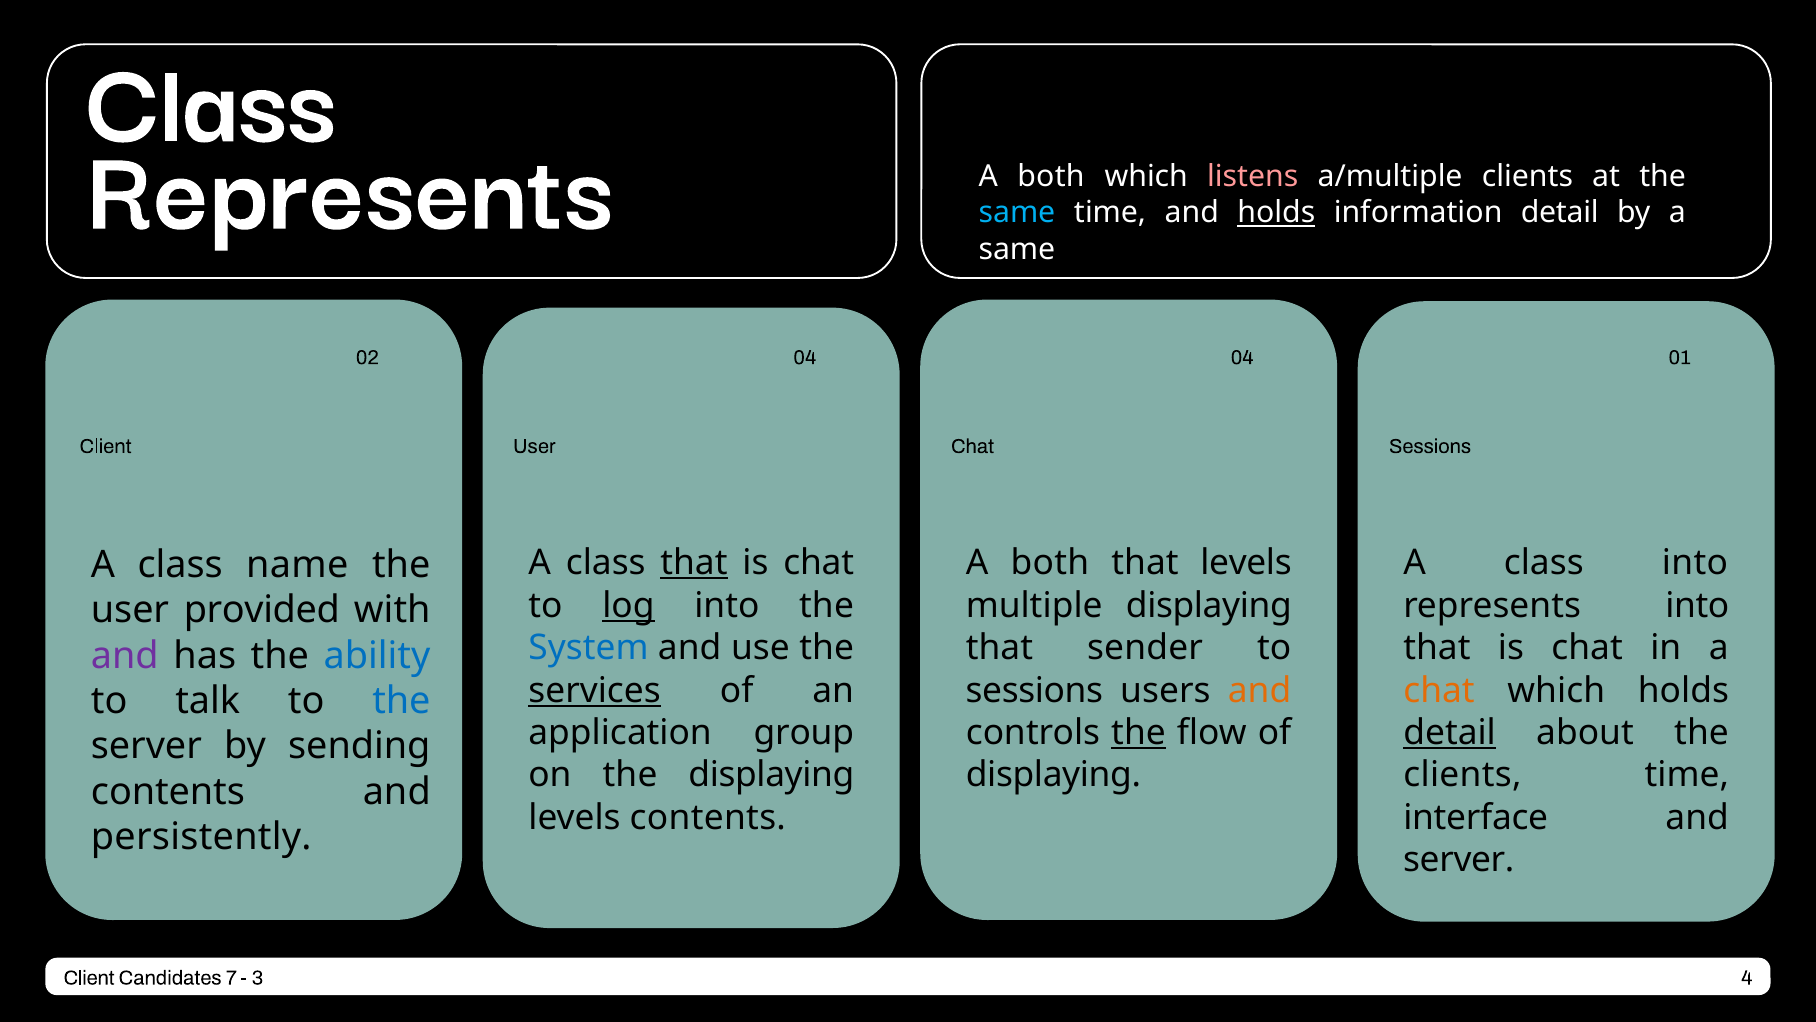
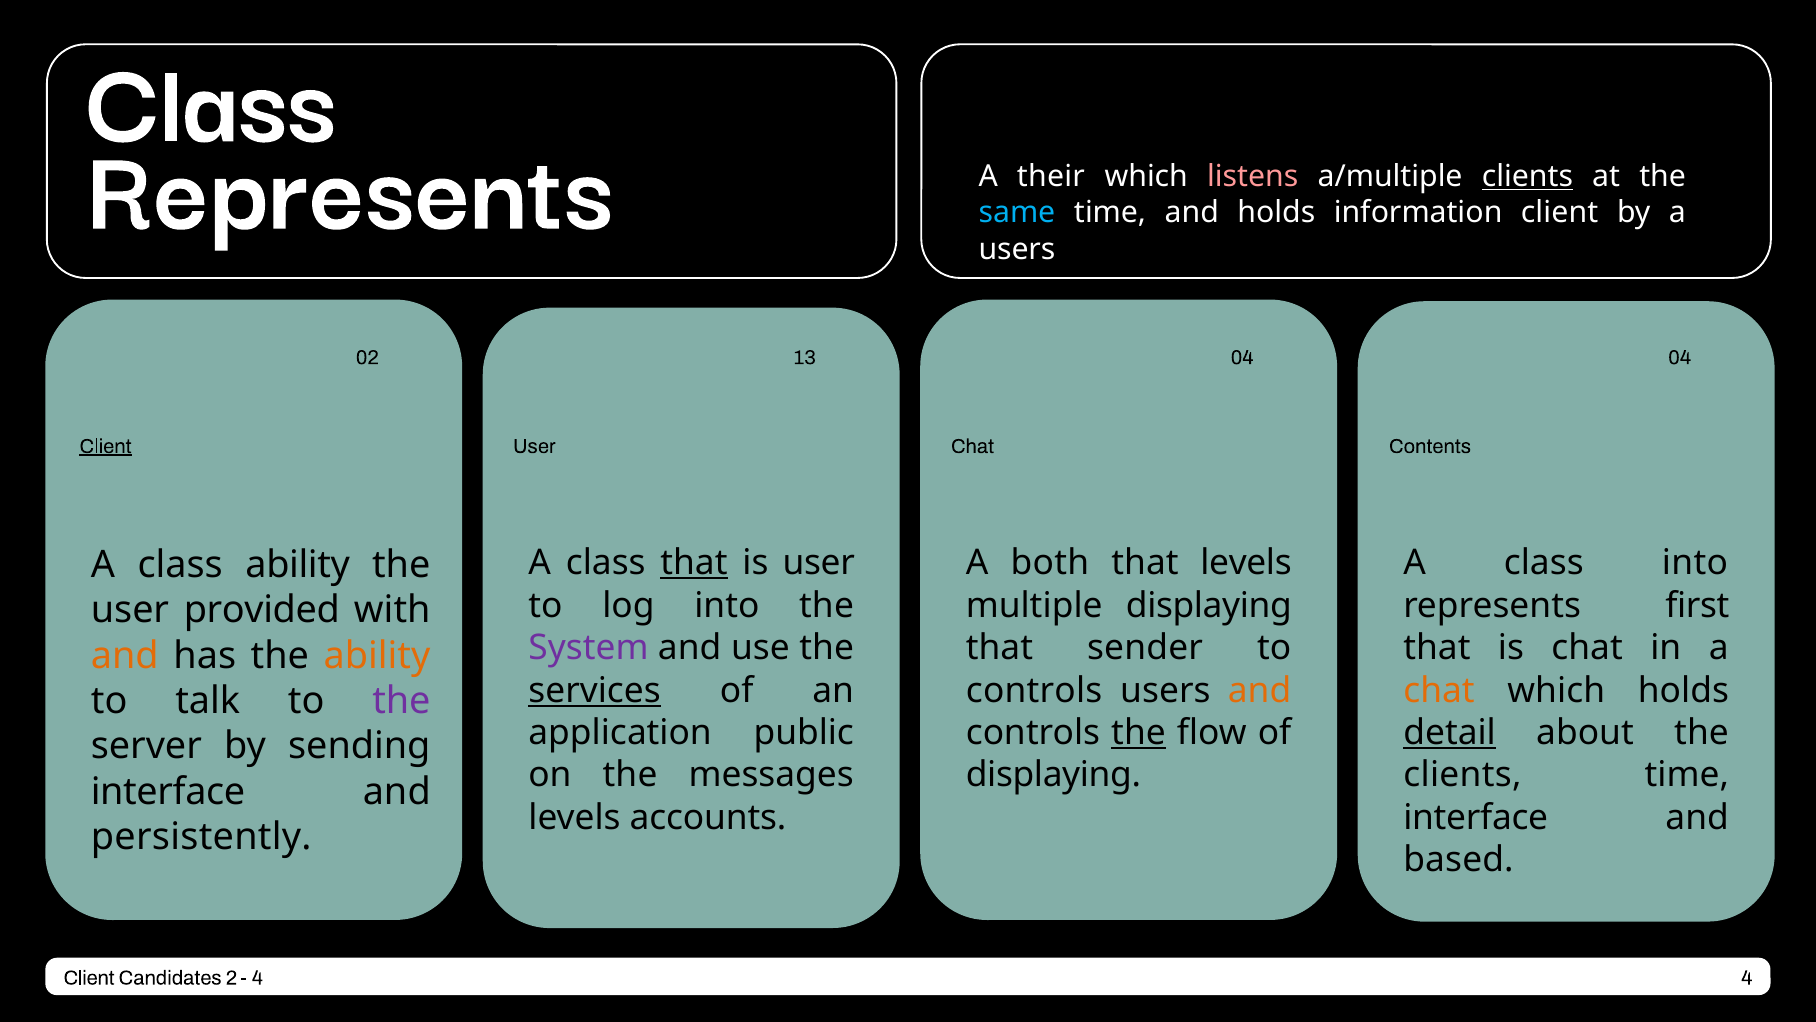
both at (1051, 176): both -> their
clients at (1527, 176) underline: none -> present
holds at (1276, 213) underline: present -> none
information detail: detail -> client
same at (1017, 249): same -> users
02 04: 04 -> 13
04 01: 01 -> 04
Client at (106, 446) underline: none -> present
Chat Sessions: Sessions -> Contents
chat at (819, 563): chat -> user
class name: name -> ability
log underline: present -> none
represents into: into -> first
System colour: blue -> purple
and at (125, 655) colour: purple -> orange
ability at (377, 655) colour: blue -> orange
sessions at (1034, 690): sessions -> controls
the at (401, 701) colour: blue -> purple
group: group -> public
the displaying: displaying -> messages
contents at (168, 792): contents -> interface
levels contents: contents -> accounts
server at (1459, 860): server -> based
7: 7 -> 2
3 at (257, 977): 3 -> 4
